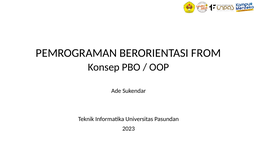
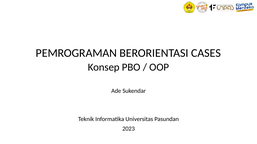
FROM: FROM -> CASES
